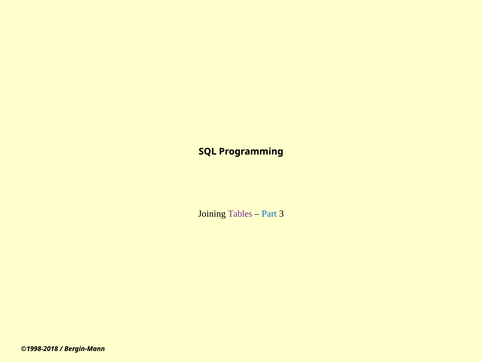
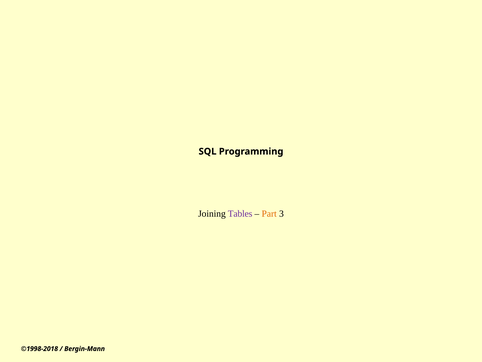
Part colour: blue -> orange
